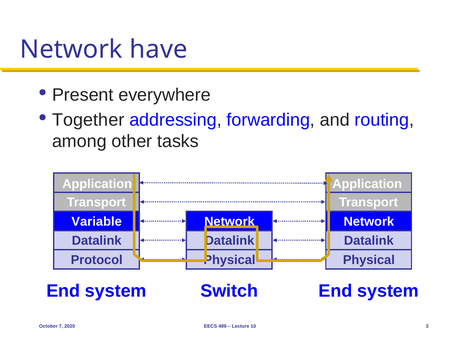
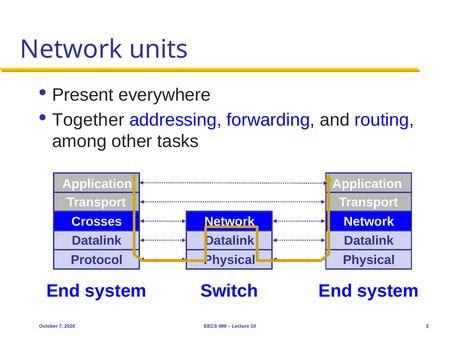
have: have -> units
Variable: Variable -> Crosses
